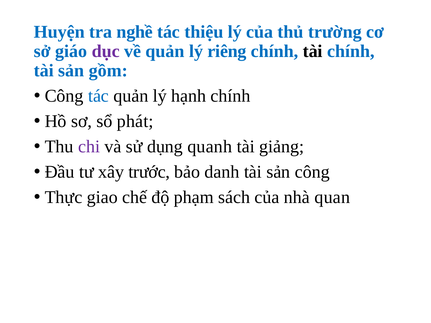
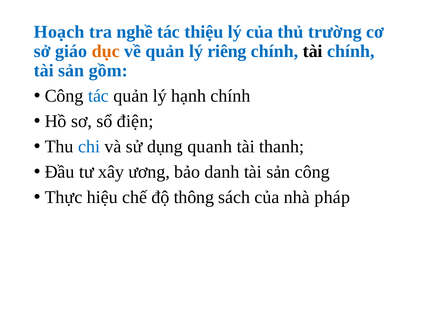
Huyện: Huyện -> Hoạch
dục colour: purple -> orange
phát: phát -> điện
chi colour: purple -> blue
giảng: giảng -> thanh
trước: trước -> ương
giao: giao -> hiệu
phạm: phạm -> thông
quan: quan -> pháp
